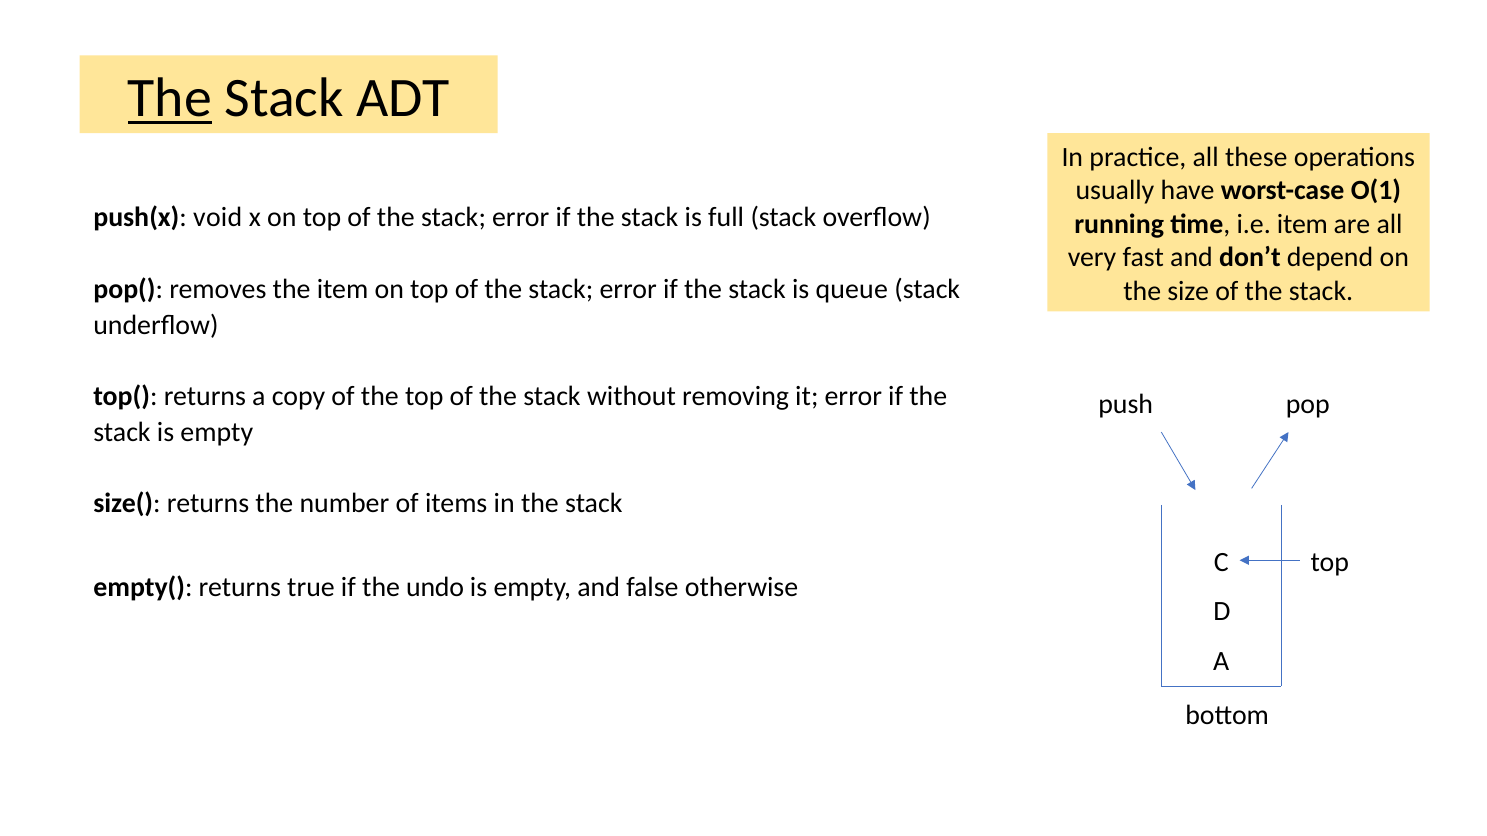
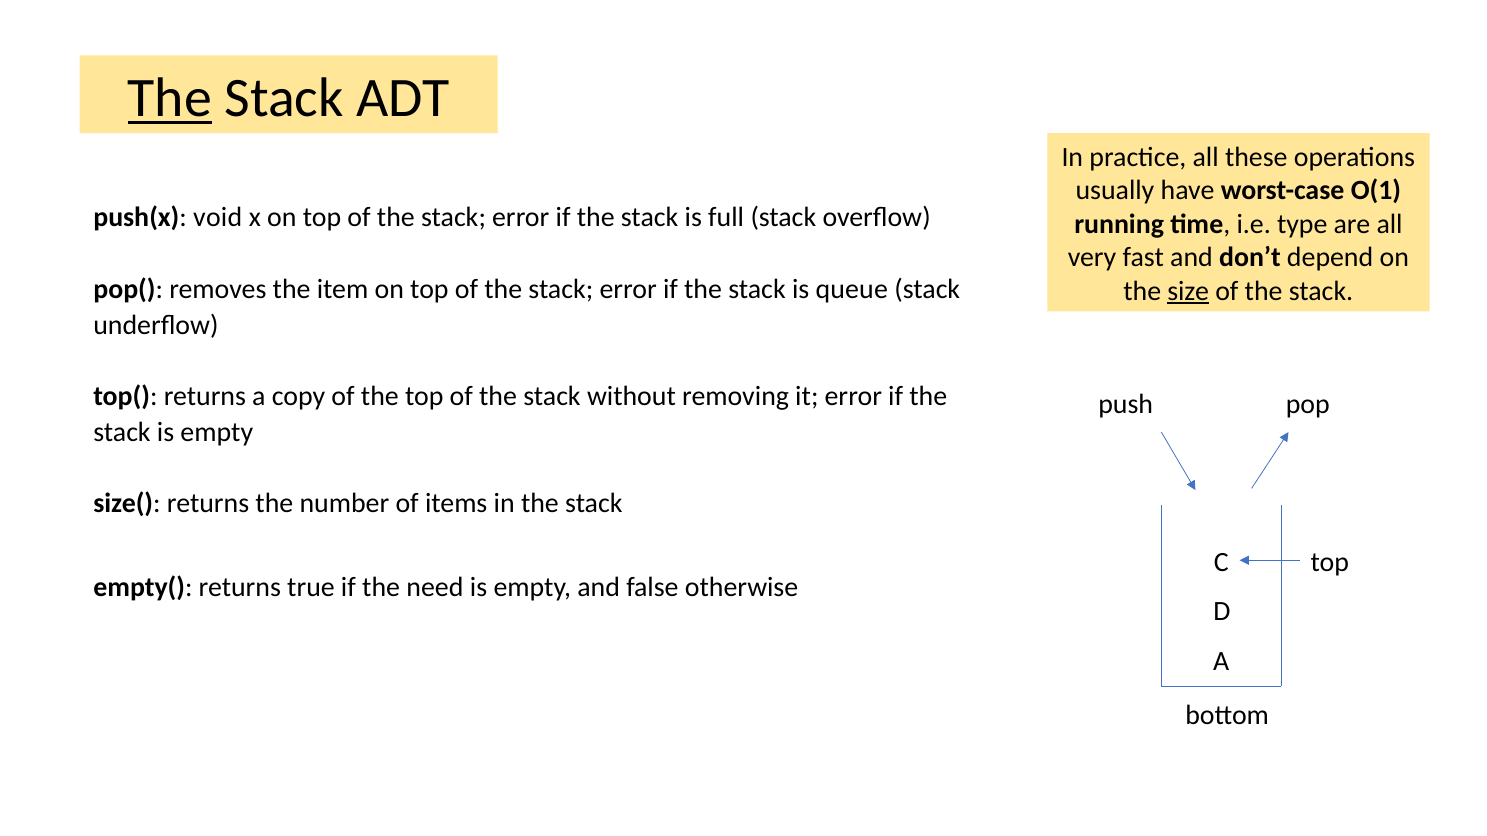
i.e item: item -> type
size underline: none -> present
undo: undo -> need
